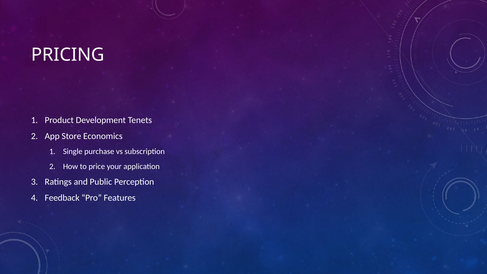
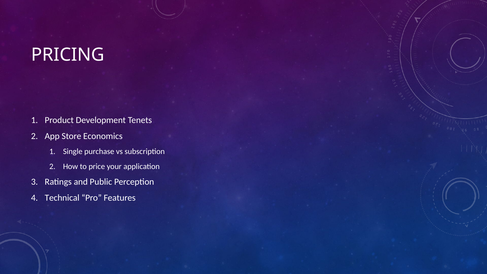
Feedback: Feedback -> Technical
